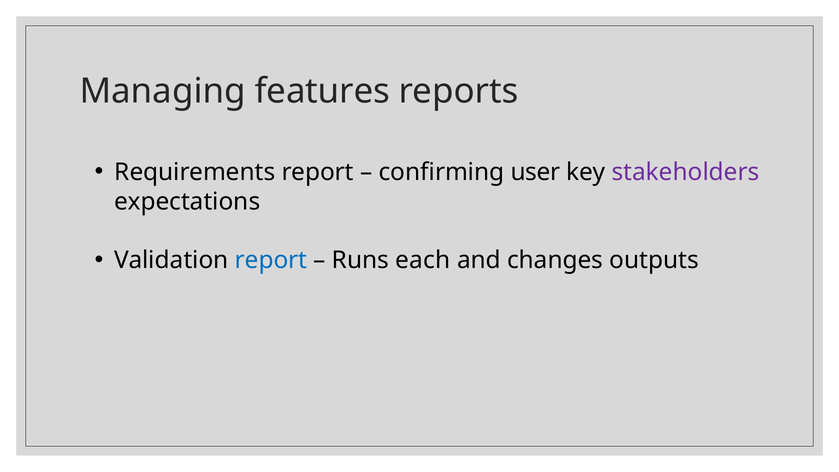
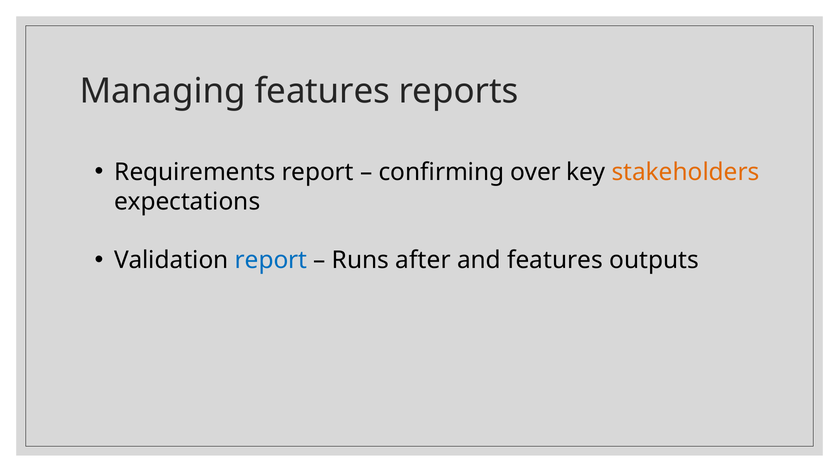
user: user -> over
stakeholders colour: purple -> orange
each: each -> after
and changes: changes -> features
